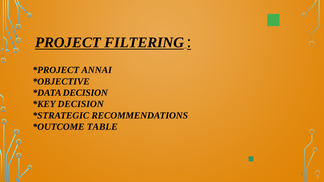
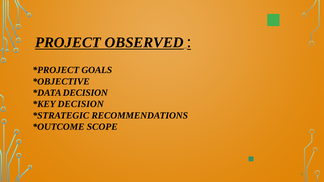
FILTERING: FILTERING -> OBSERVED
ANNAI: ANNAI -> GOALS
TABLE: TABLE -> SCOPE
